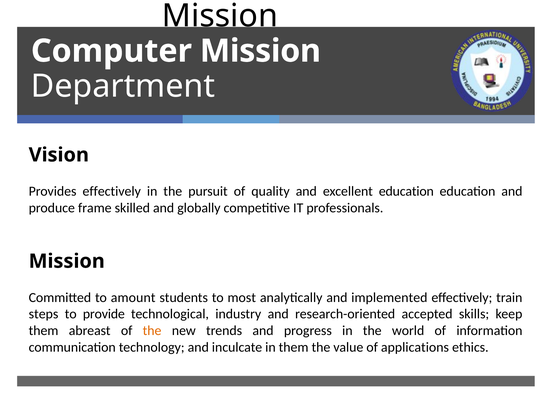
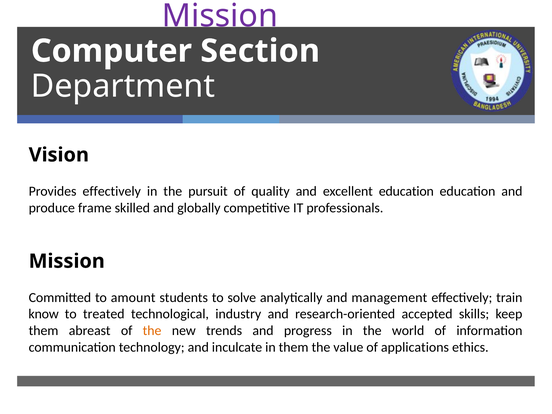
Mission at (220, 16) colour: black -> purple
Computer Mission: Mission -> Section
most: most -> solve
implemented: implemented -> management
steps: steps -> know
provide: provide -> treated
